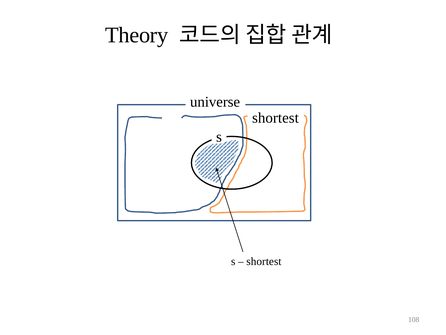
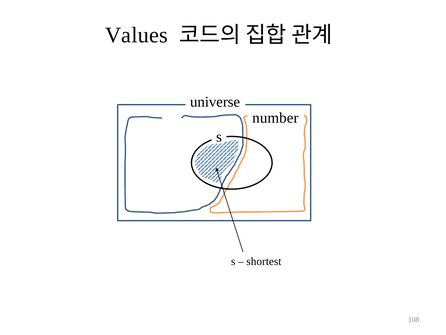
Theory: Theory -> Values
shortest at (275, 118): shortest -> number
